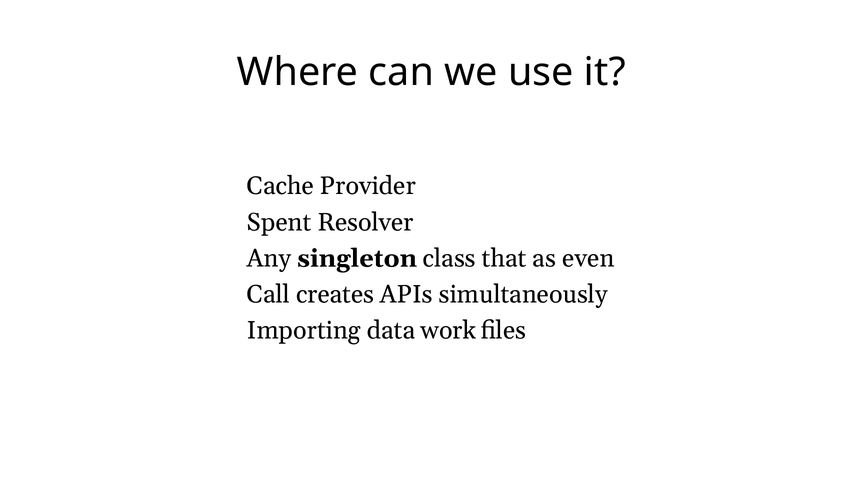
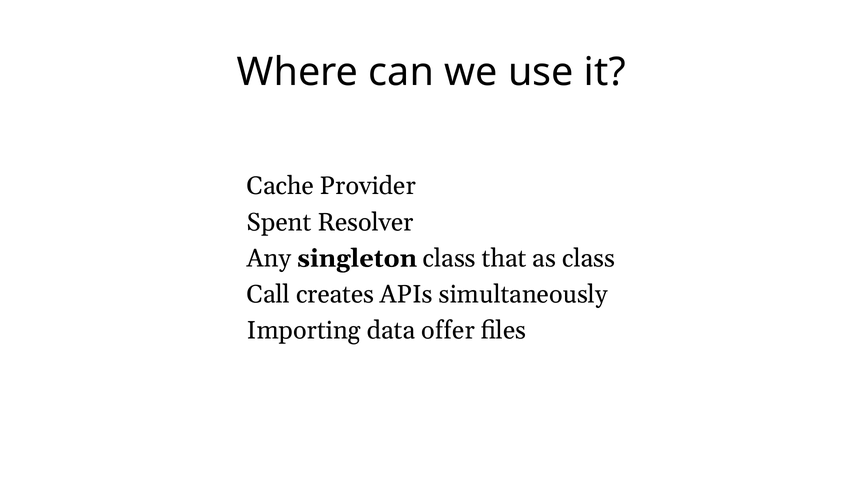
as even: even -> class
work: work -> offer
